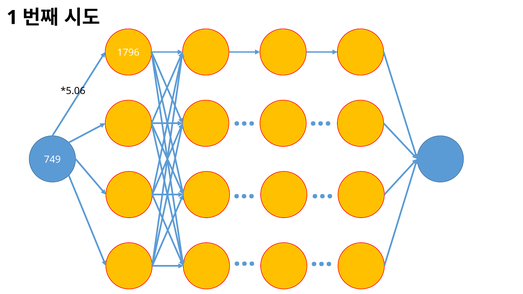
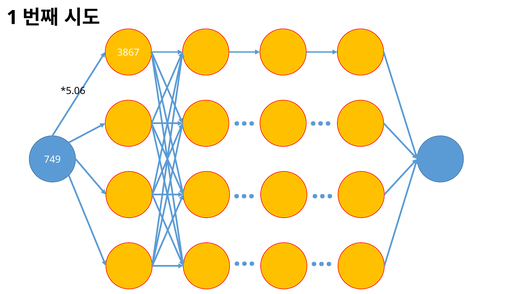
1796: 1796 -> 3867
